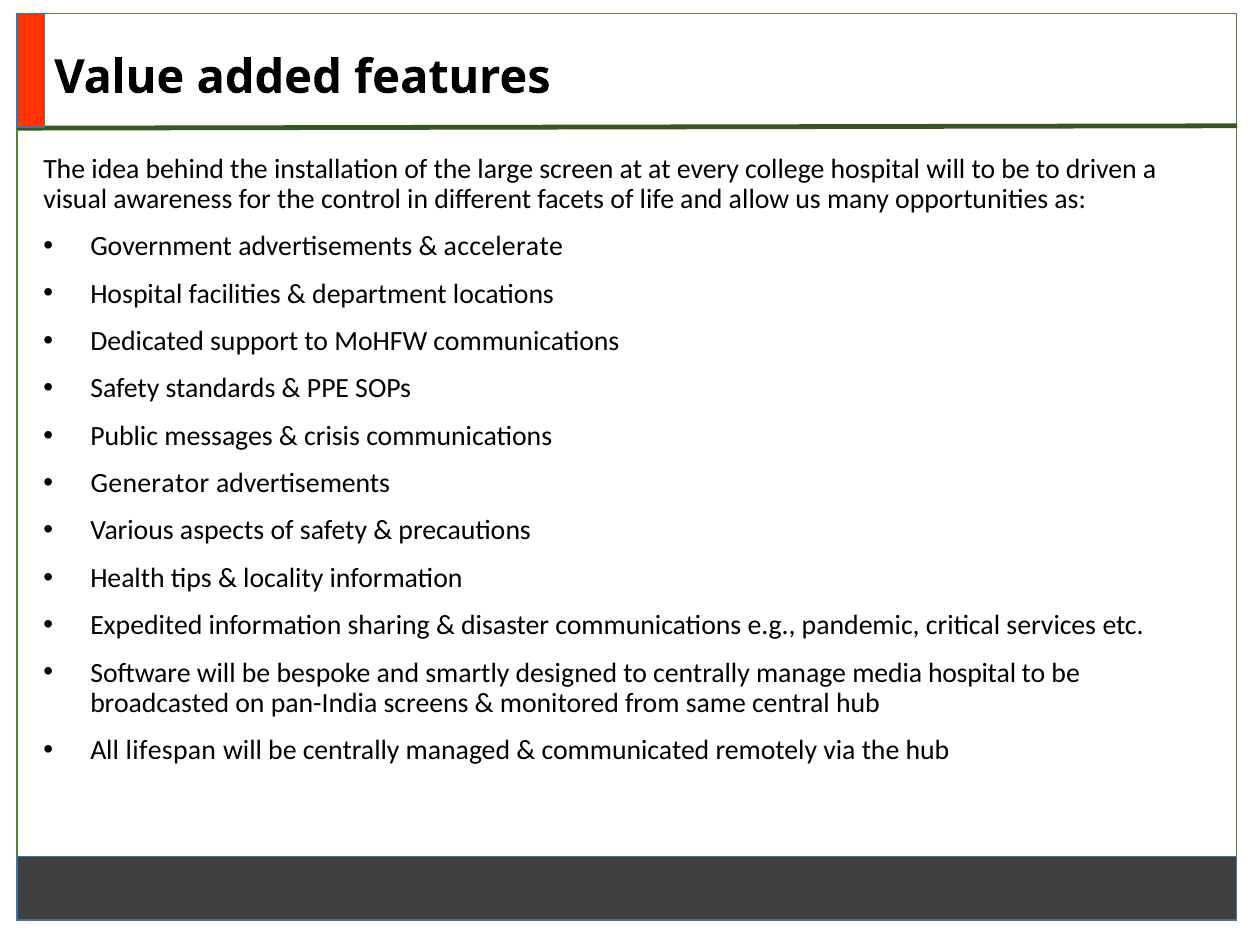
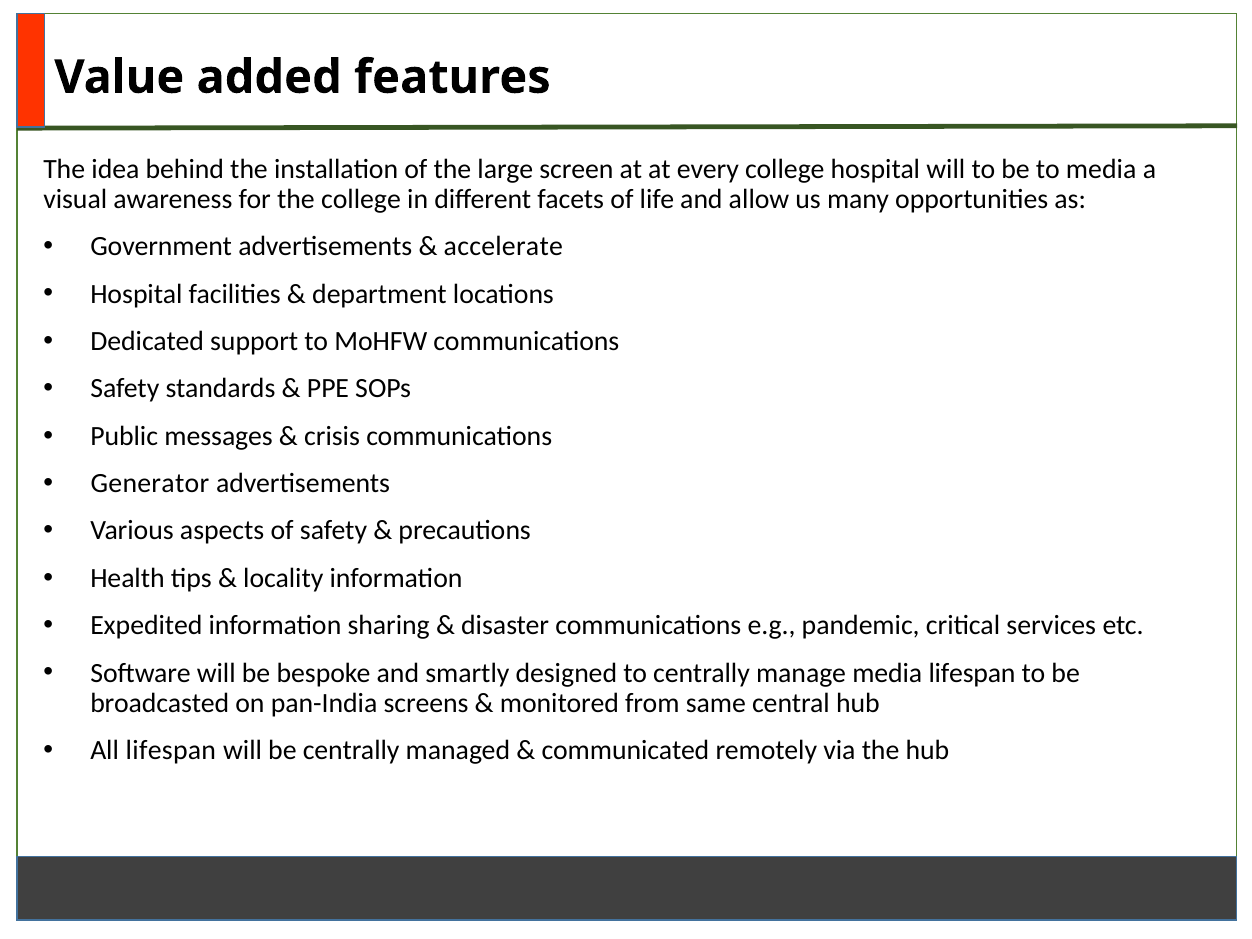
to driven: driven -> media
the control: control -> college
media hospital: hospital -> lifespan
